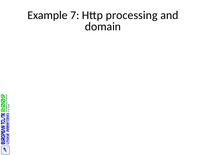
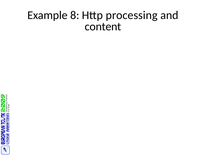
7: 7 -> 8
domain: domain -> content
